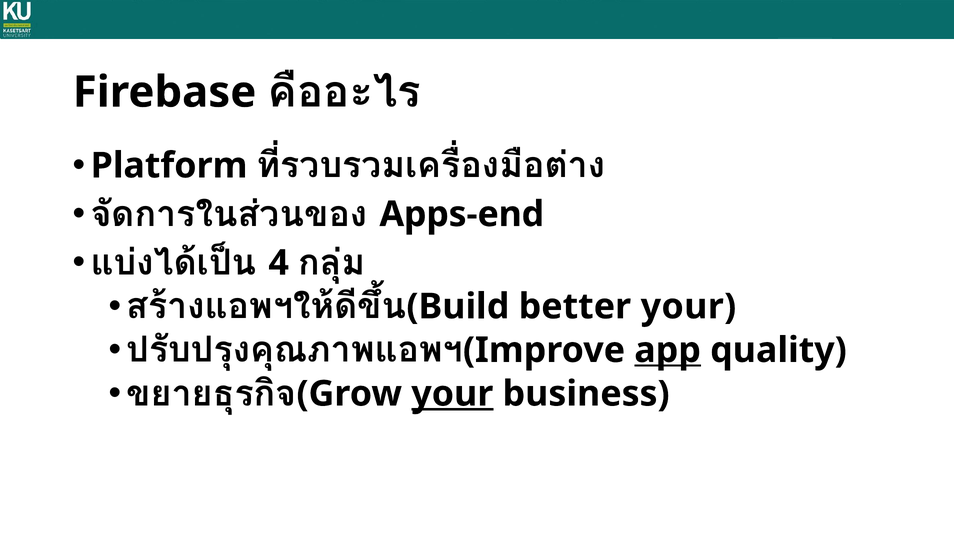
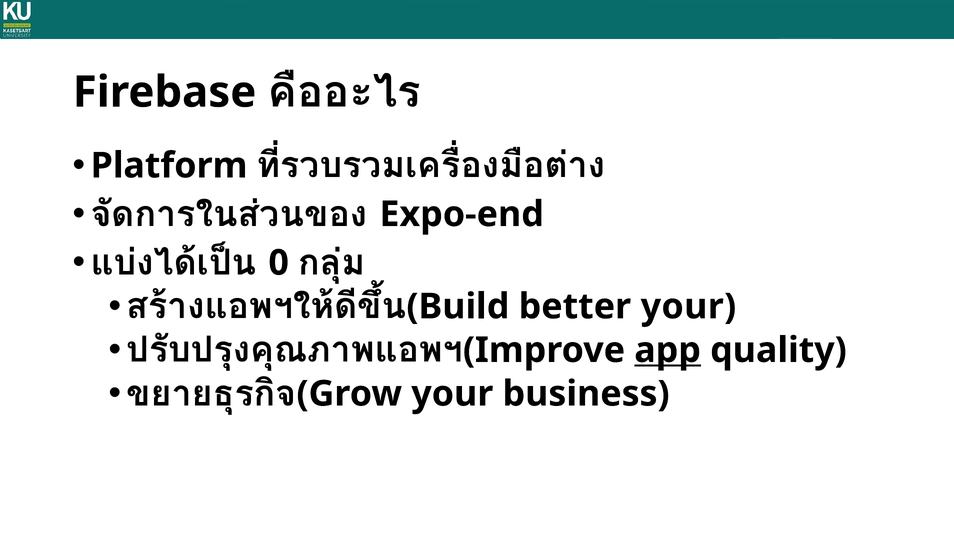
Apps-end: Apps-end -> Expo-end
4: 4 -> 0
your at (452, 394) underline: present -> none
